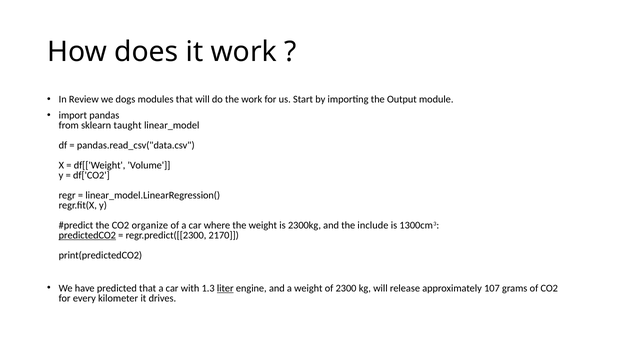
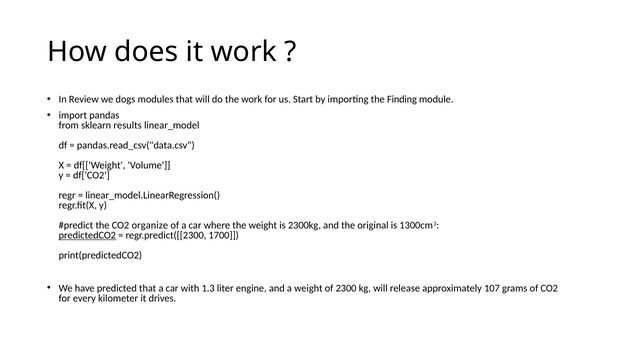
Output: Output -> Finding
taught: taught -> results
include: include -> original
2170: 2170 -> 1700
liter underline: present -> none
